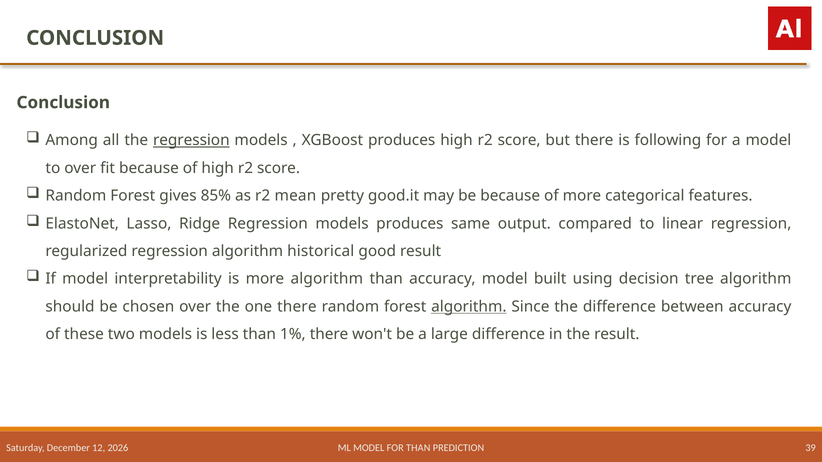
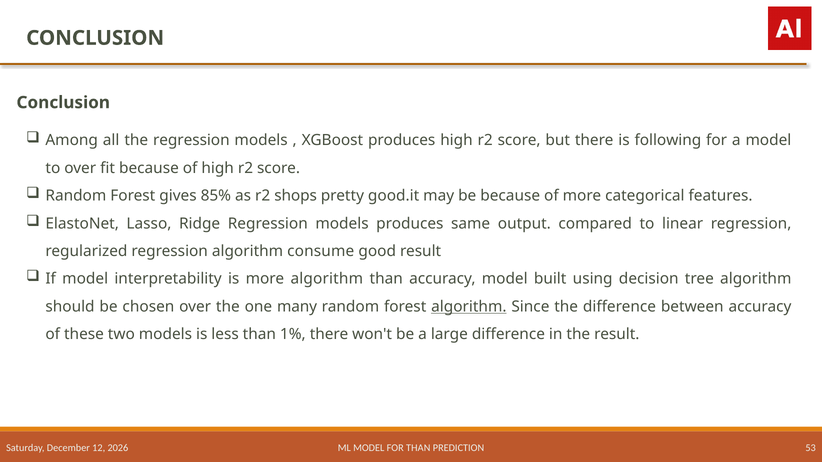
regression at (191, 140) underline: present -> none
mean: mean -> shops
historical: historical -> consume
one there: there -> many
39: 39 -> 53
